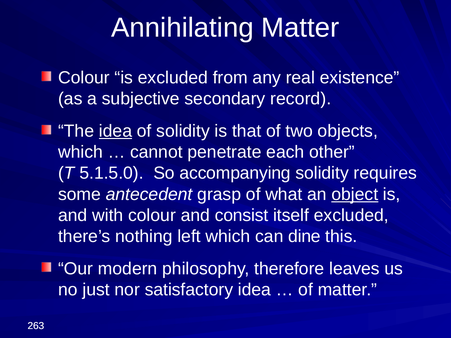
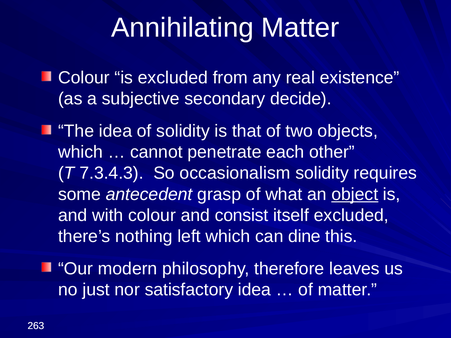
record: record -> decide
idea at (116, 131) underline: present -> none
5.1.5.0: 5.1.5.0 -> 7.3.4.3
accompanying: accompanying -> occasionalism
